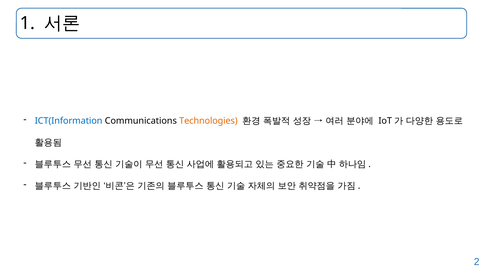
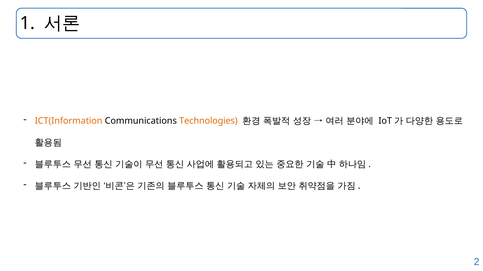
ICT(Information colour: blue -> orange
